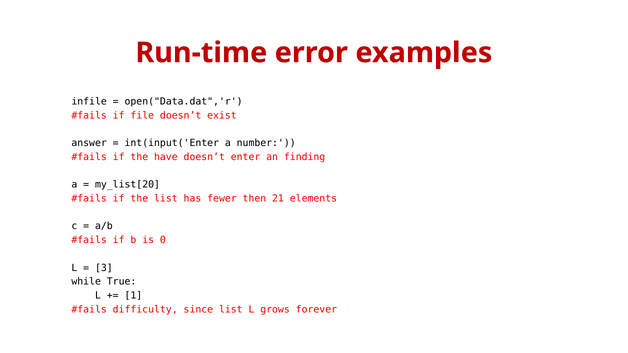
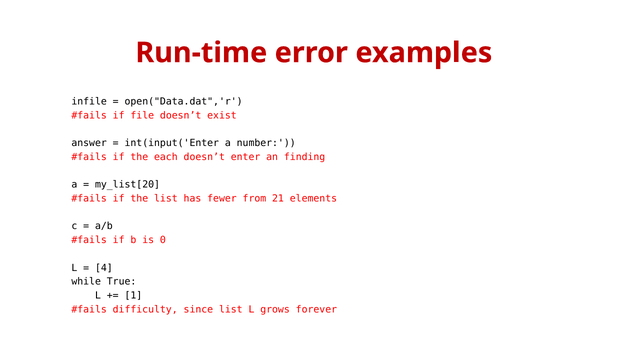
have: have -> each
then: then -> from
3: 3 -> 4
